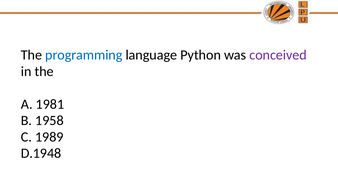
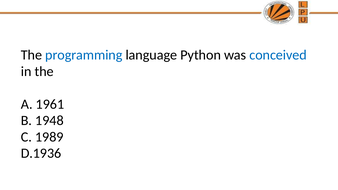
conceived colour: purple -> blue
1981: 1981 -> 1961
1958: 1958 -> 1948
D.1948: D.1948 -> D.1936
